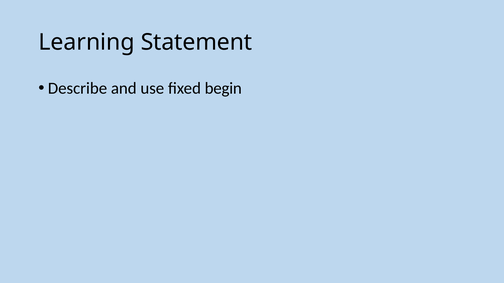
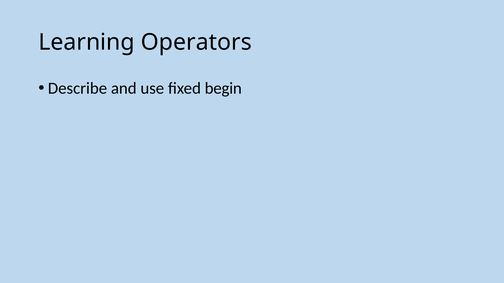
Statement: Statement -> Operators
